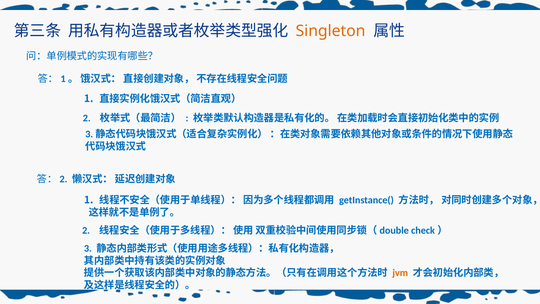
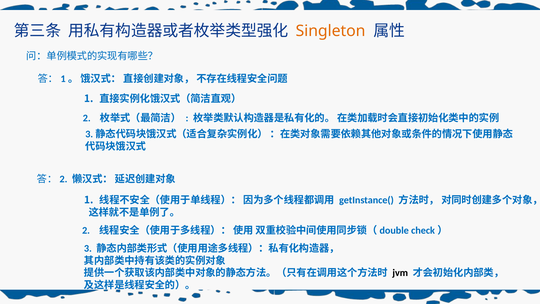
jvm colour: orange -> black
